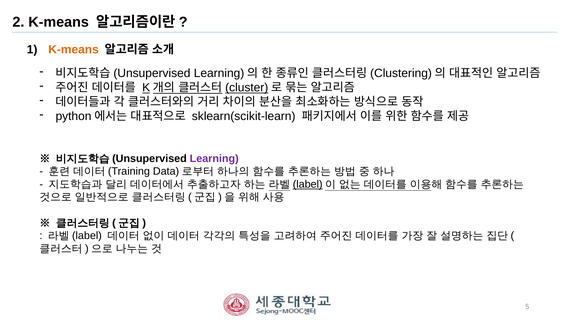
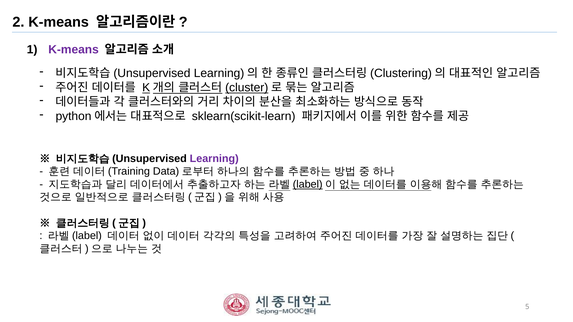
K-means at (74, 50) colour: orange -> purple
